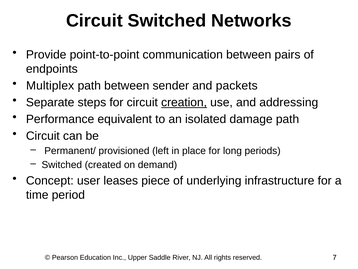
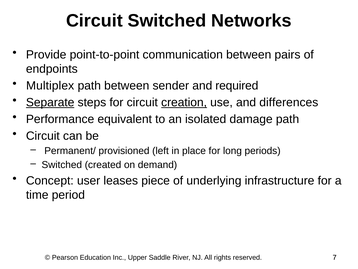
packets: packets -> required
Separate underline: none -> present
addressing: addressing -> differences
